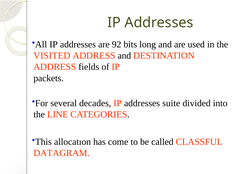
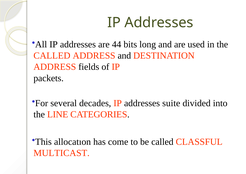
92: 92 -> 44
VISITED at (52, 56): VISITED -> CALLED
DATAGRAM: DATAGRAM -> MULTICAST
